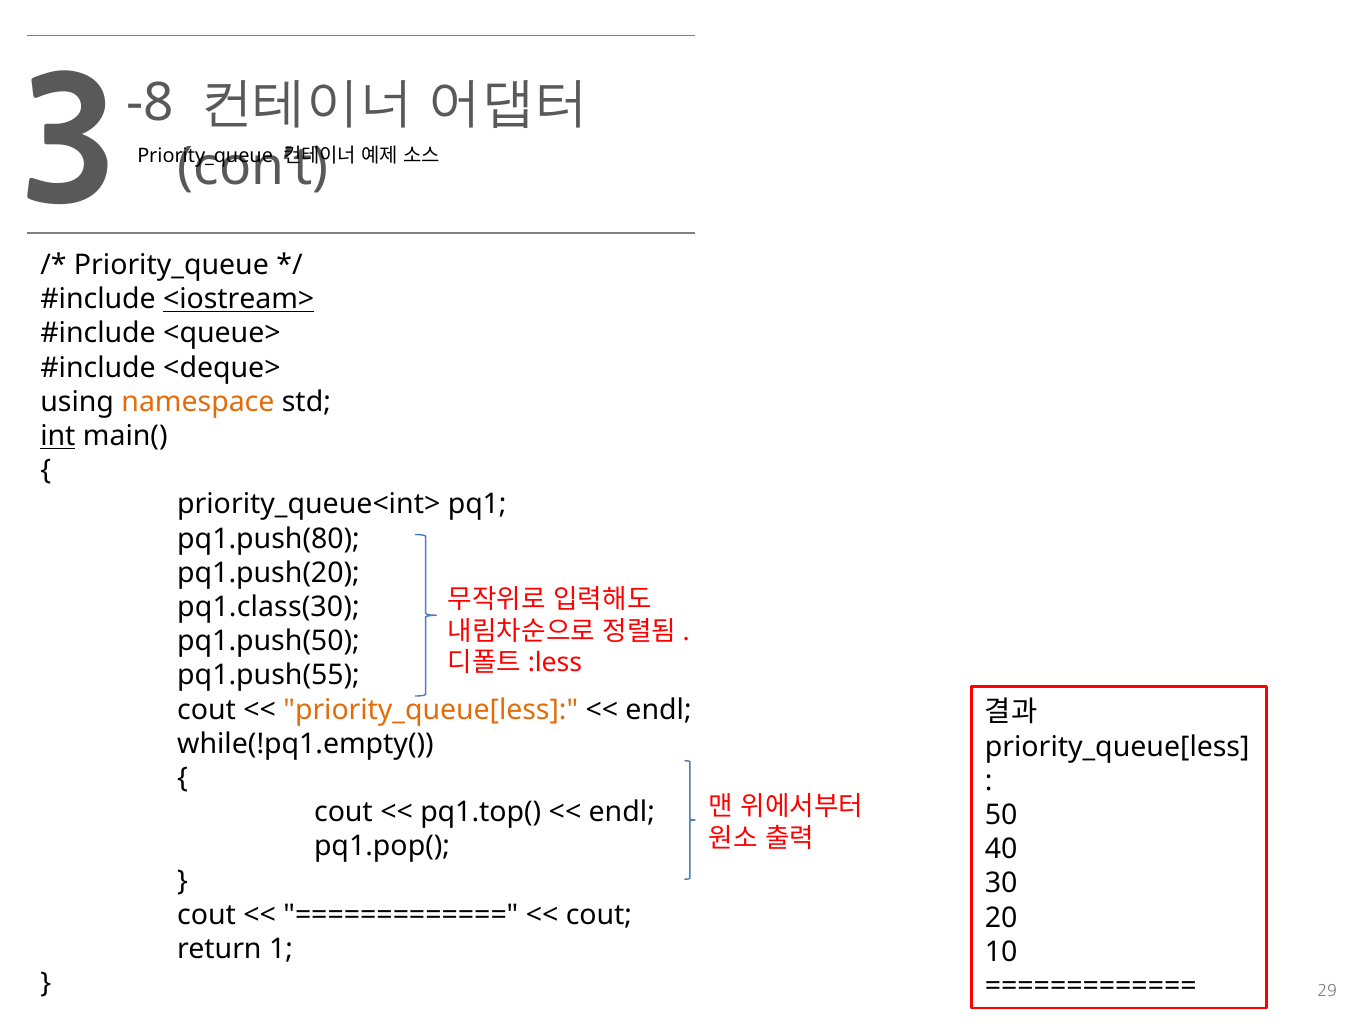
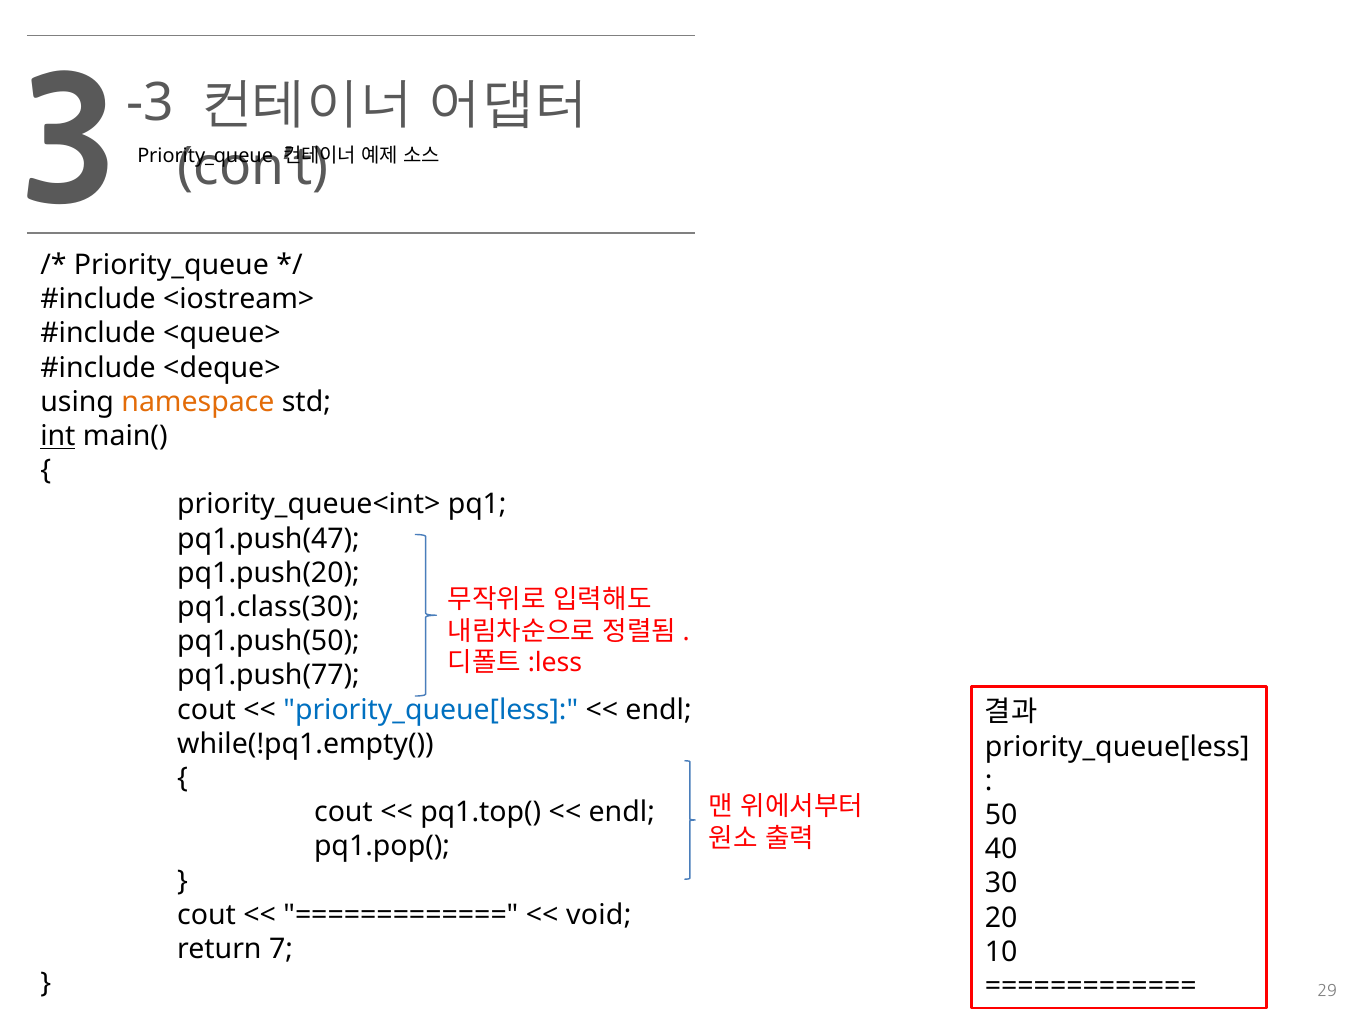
-8: -8 -> -3
<iostream> underline: present -> none
pq1.push(80: pq1.push(80 -> pq1.push(47
pq1.push(55: pq1.push(55 -> pq1.push(77
priority_queue[less at (431, 710) colour: orange -> blue
cout at (599, 916): cout -> void
1: 1 -> 7
